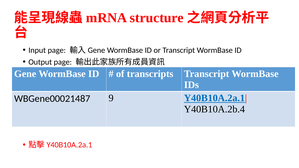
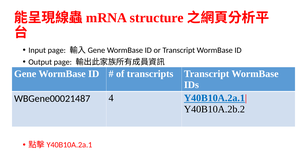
9: 9 -> 4
Y40B10A.2b.4: Y40B10A.2b.4 -> Y40B10A.2b.2
